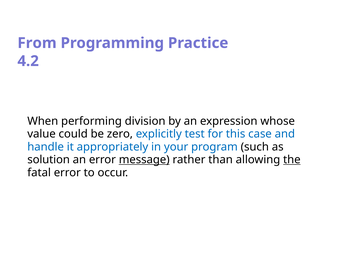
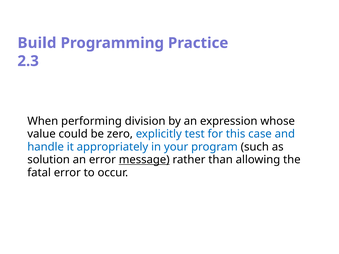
From: From -> Build
4.2: 4.2 -> 2.3
the underline: present -> none
